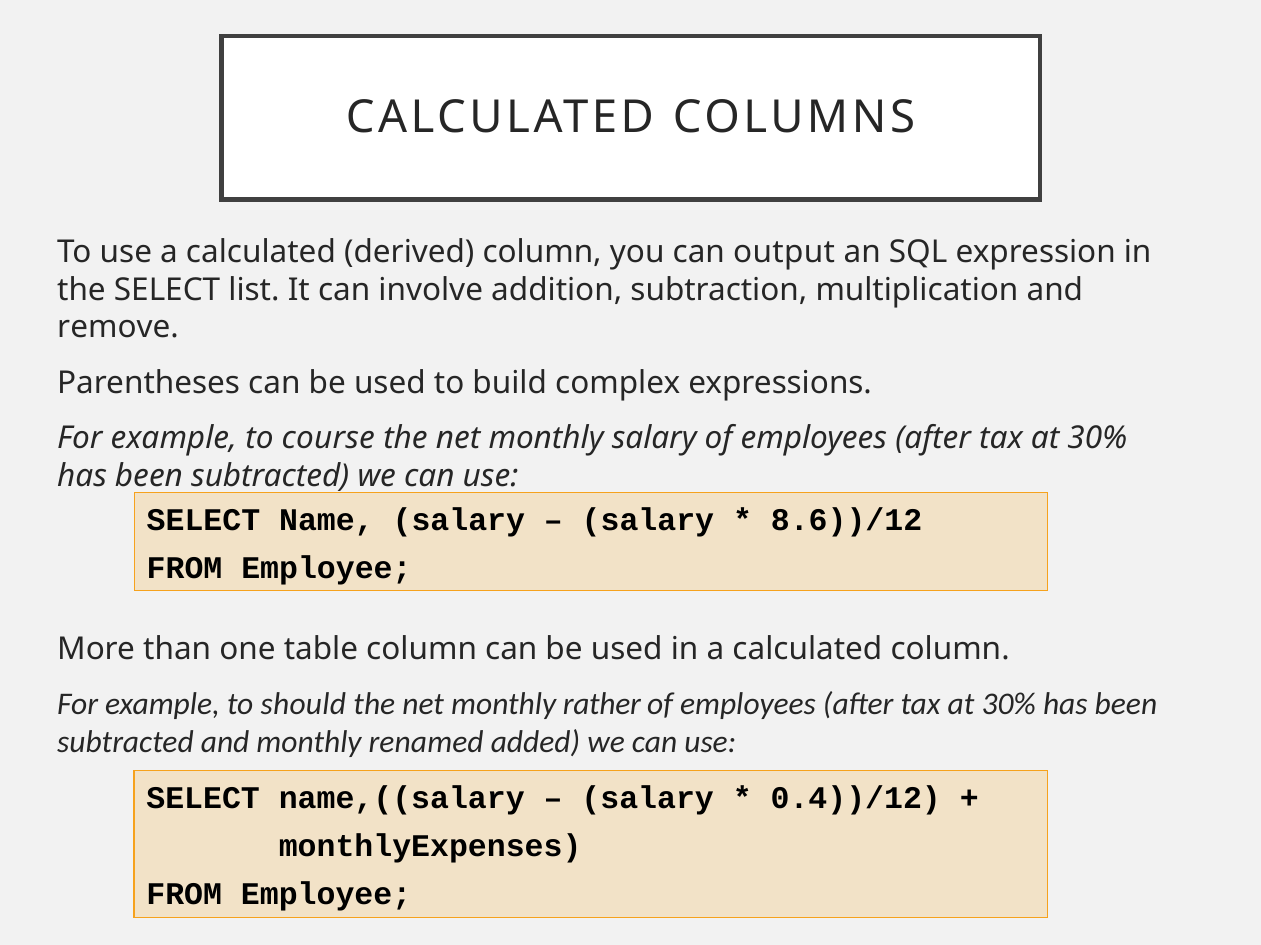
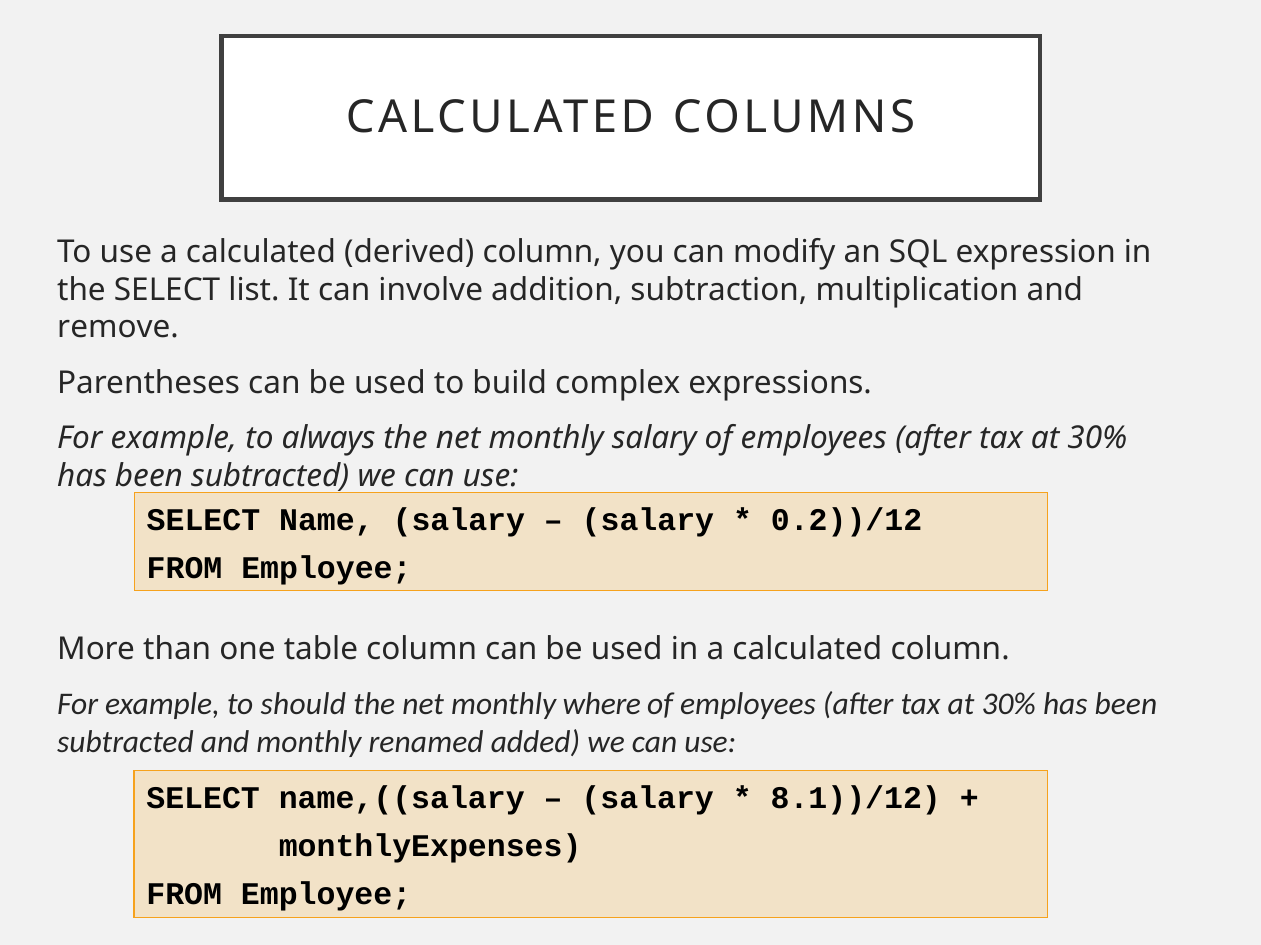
output: output -> modify
course: course -> always
8.6))/12: 8.6))/12 -> 0.2))/12
rather: rather -> where
0.4))/12: 0.4))/12 -> 8.1))/12
